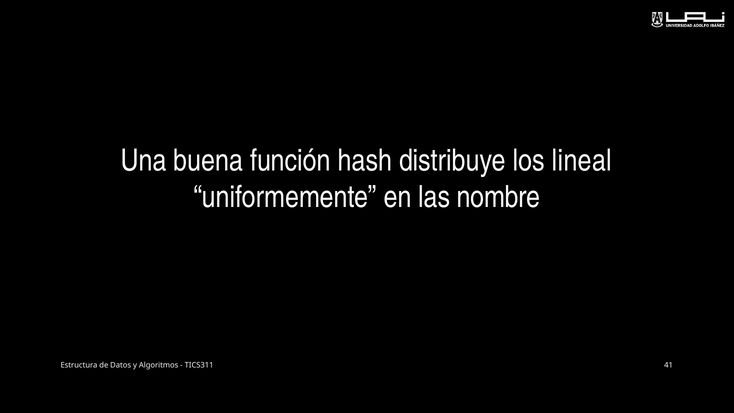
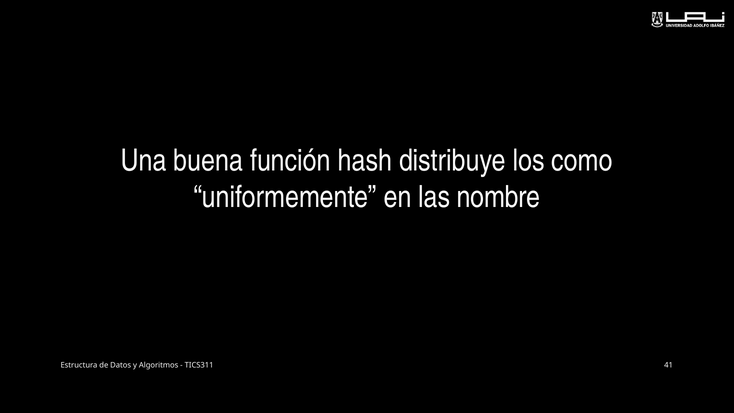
lineal: lineal -> como
